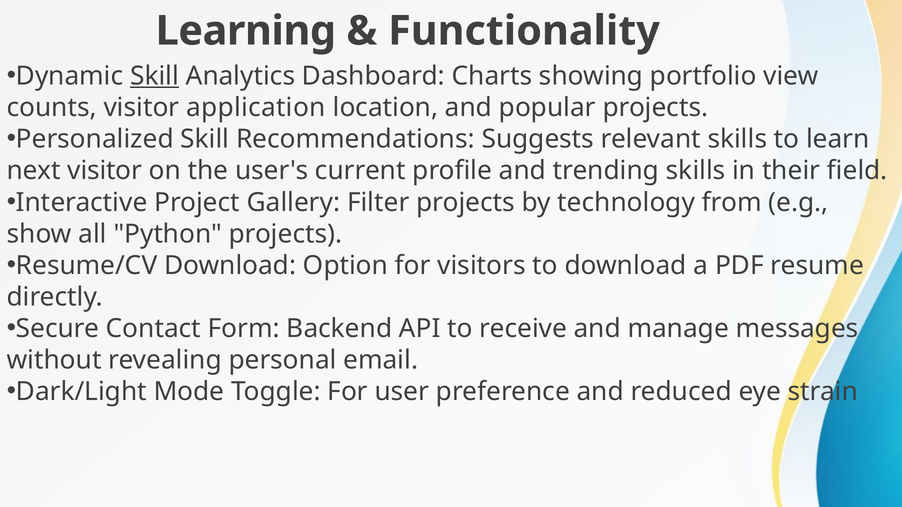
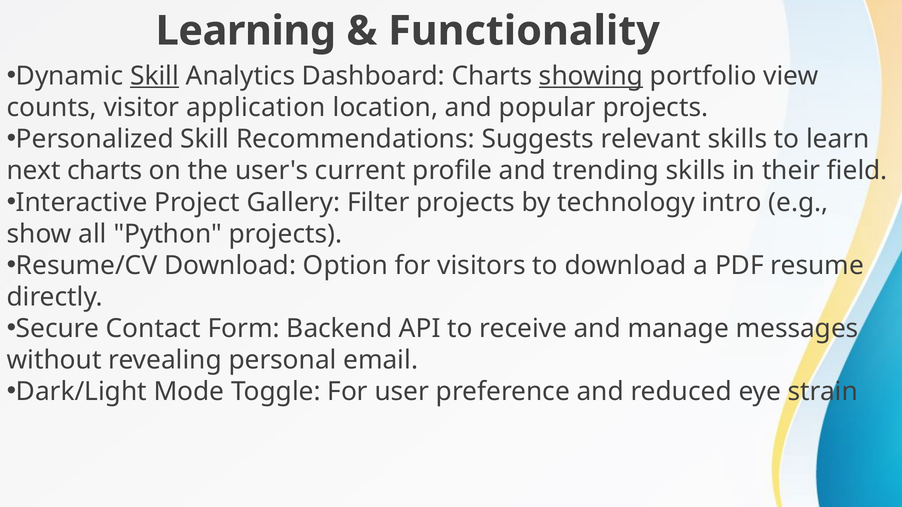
showing underline: none -> present
next visitor: visitor -> charts
from: from -> intro
